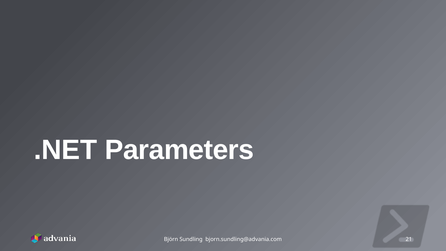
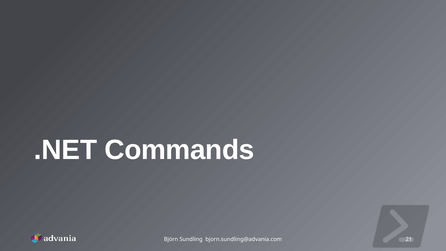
Parameters: Parameters -> Commands
